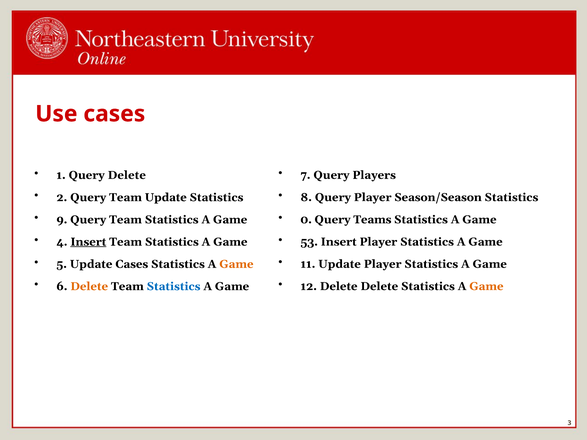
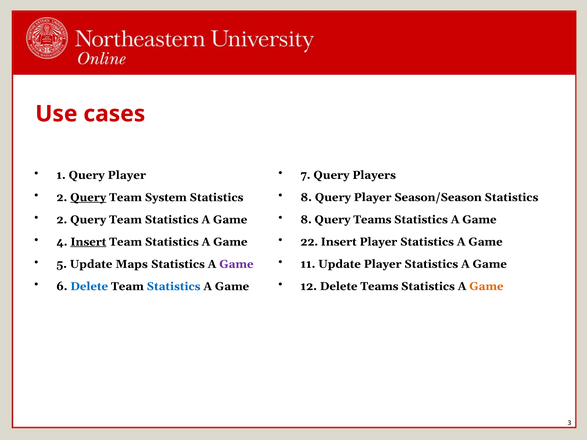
1 Query Delete: Delete -> Player
Query at (88, 197) underline: none -> present
Team Update: Update -> System
9 at (62, 220): 9 -> 2
0 at (306, 220): 0 -> 8
53: 53 -> 22
Update Cases: Cases -> Maps
Game at (236, 264) colour: orange -> purple
Delete Delete: Delete -> Teams
Delete at (89, 287) colour: orange -> blue
